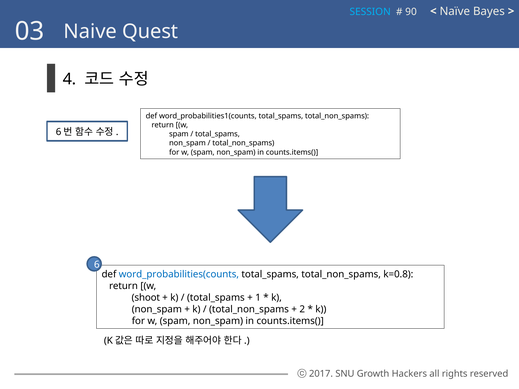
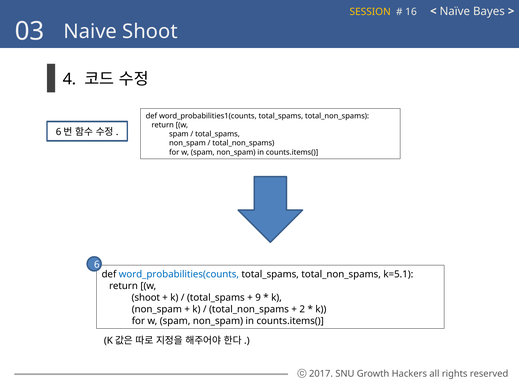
SESSION colour: light blue -> yellow
90: 90 -> 16
Naive Quest: Quest -> Shoot
k=0.8: k=0.8 -> k=5.1
1: 1 -> 9
